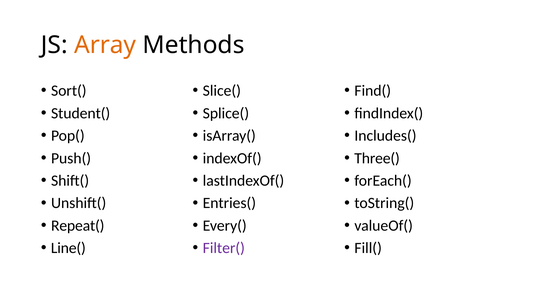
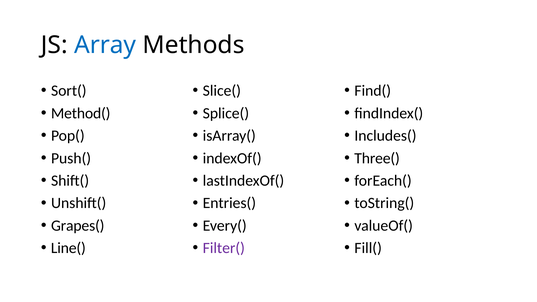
Array colour: orange -> blue
Student(: Student( -> Method(
Repeat(: Repeat( -> Grapes(
